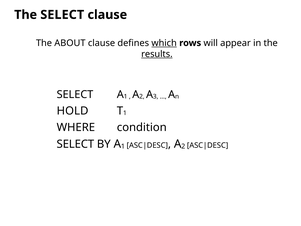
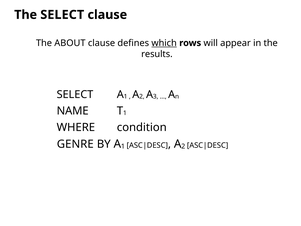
results underline: present -> none
HOLD: HOLD -> NAME
SELECT at (75, 144): SELECT -> GENRE
